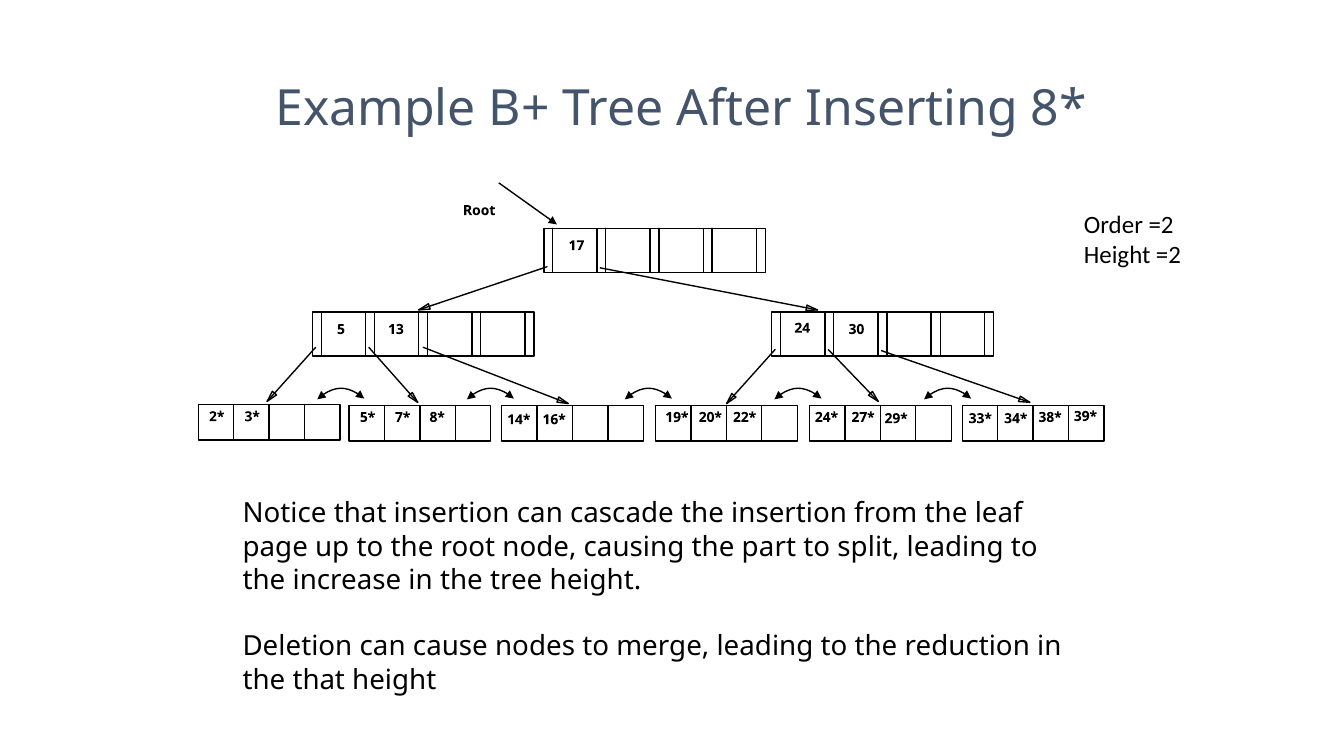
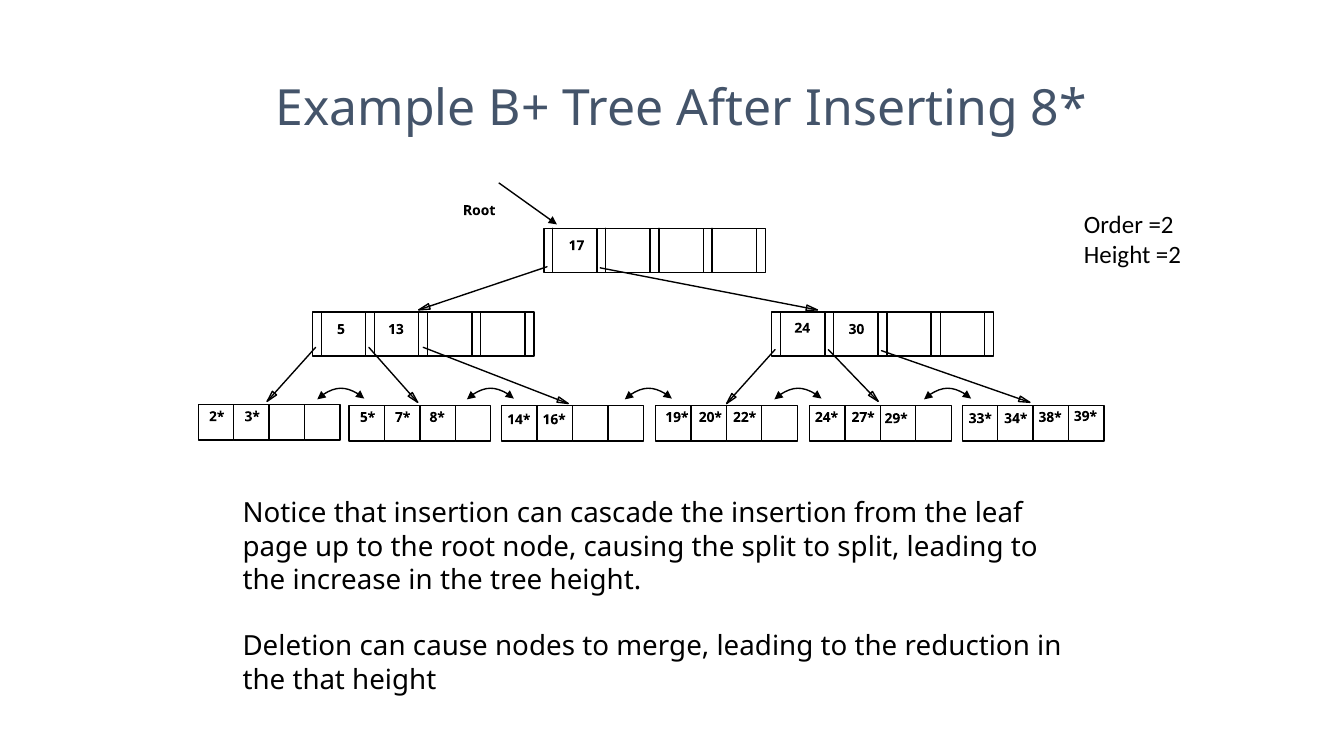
the part: part -> split
